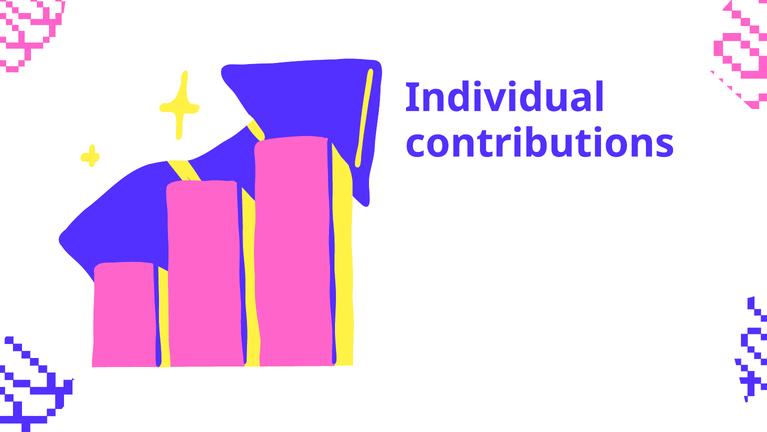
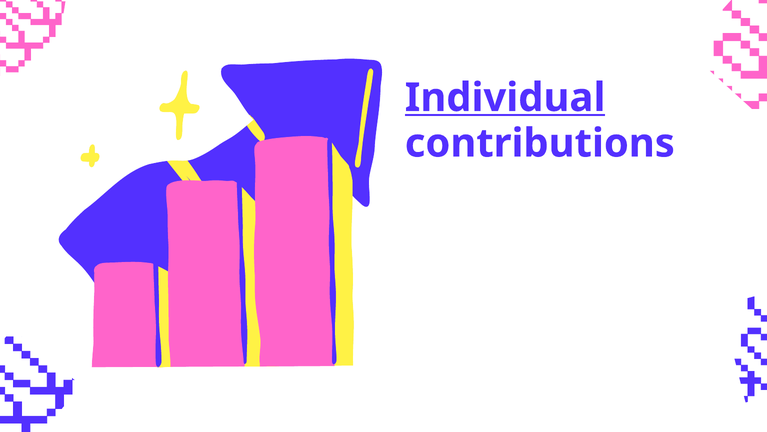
Individual underline: none -> present
